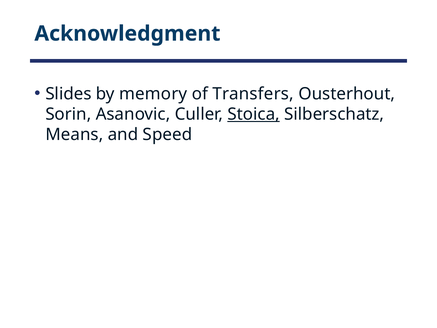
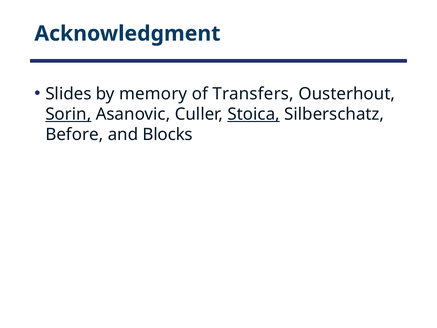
Sorin underline: none -> present
Means: Means -> Before
Speed: Speed -> Blocks
